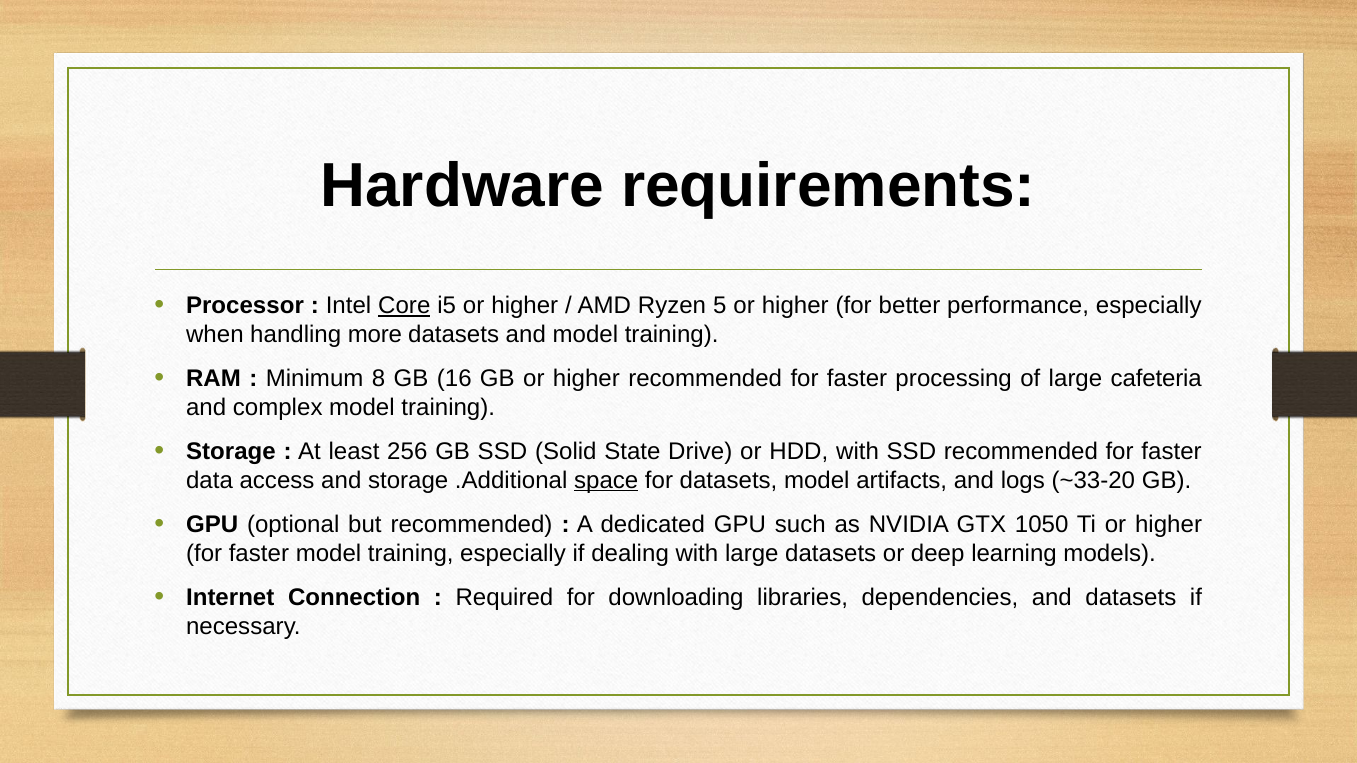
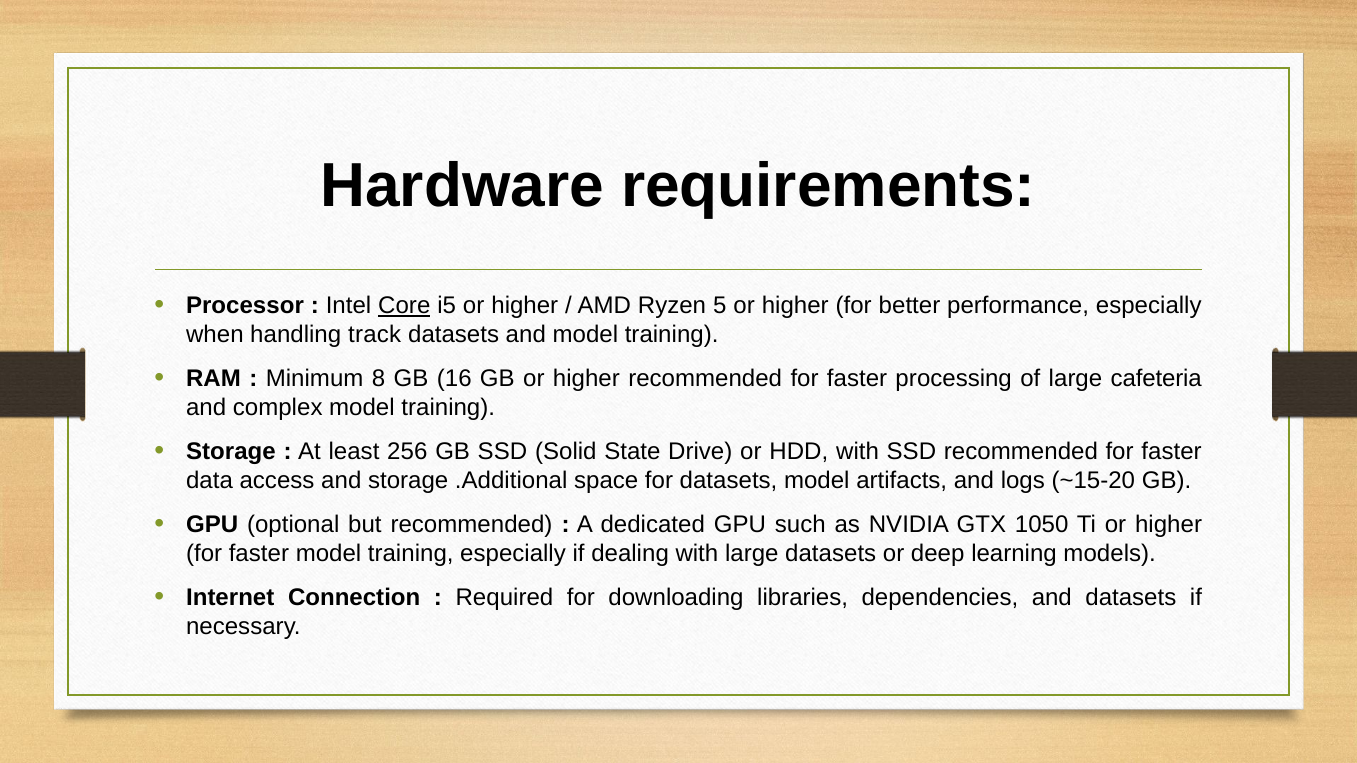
more: more -> track
space underline: present -> none
~33-20: ~33-20 -> ~15-20
